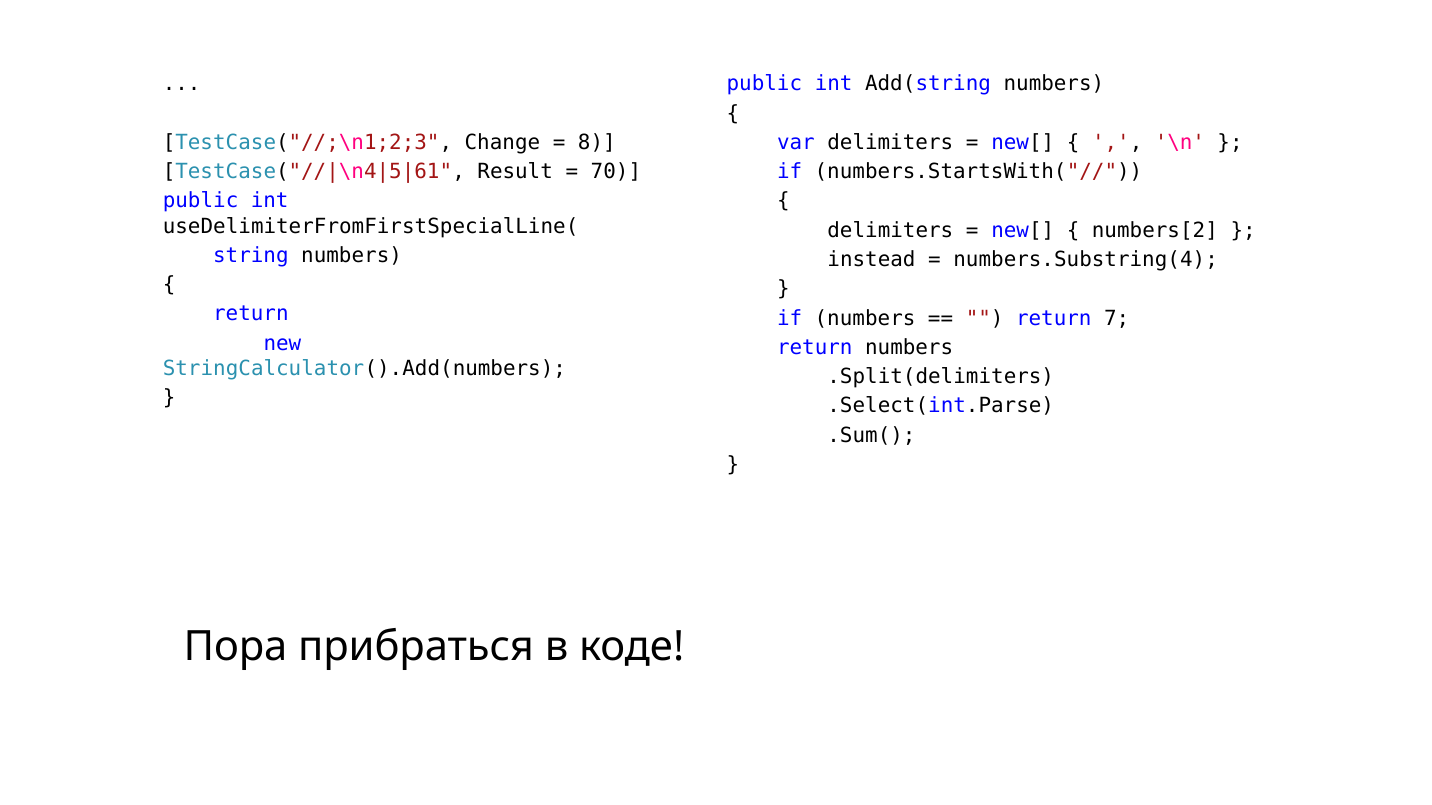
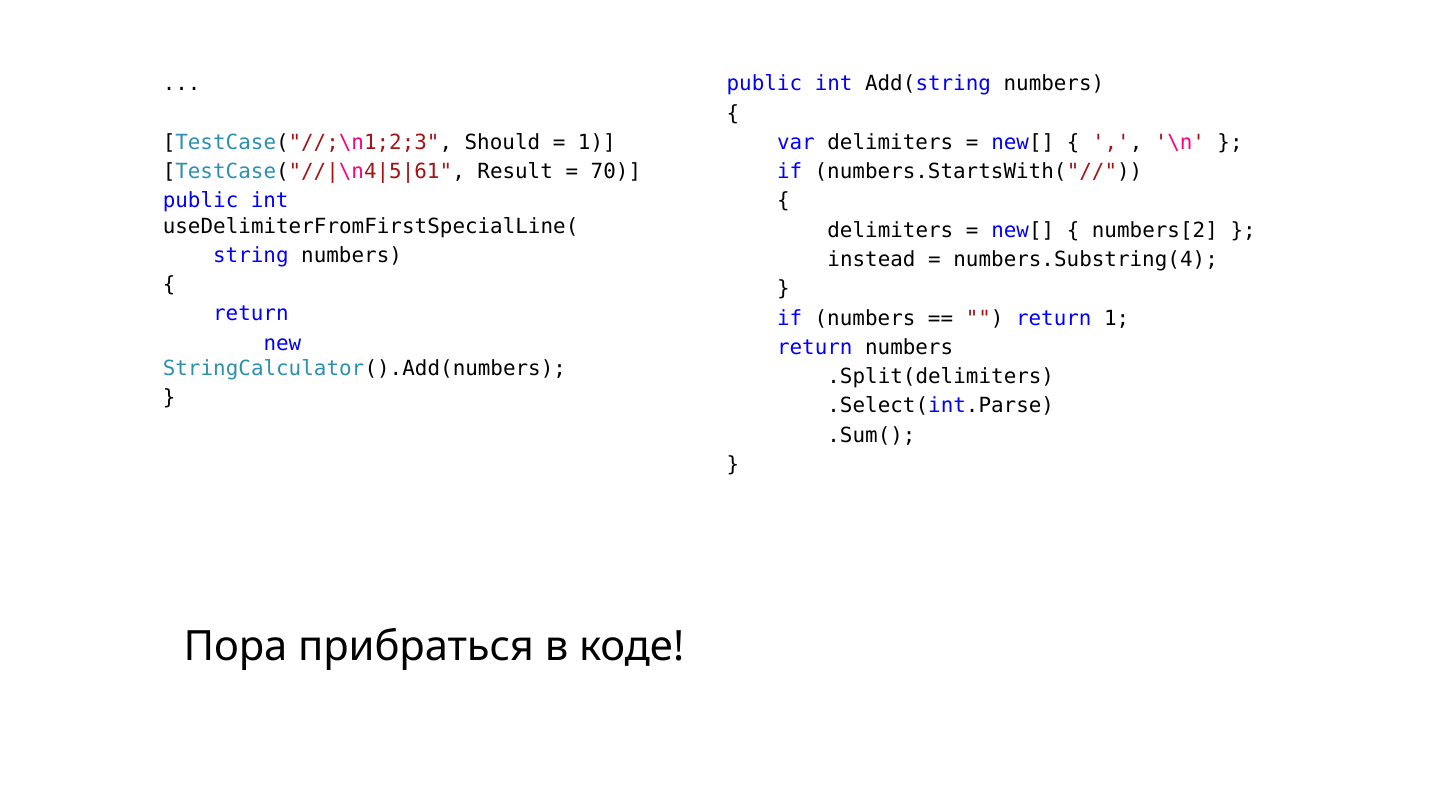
Change: Change -> Should
8 at (597, 143): 8 -> 1
return 7: 7 -> 1
